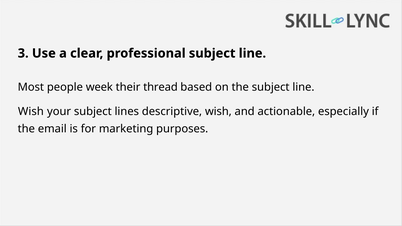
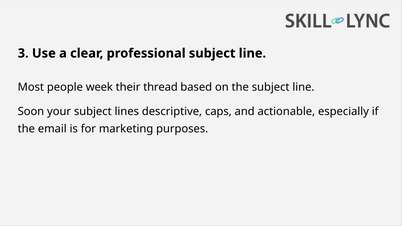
Wish at (31, 111): Wish -> Soon
descriptive wish: wish -> caps
